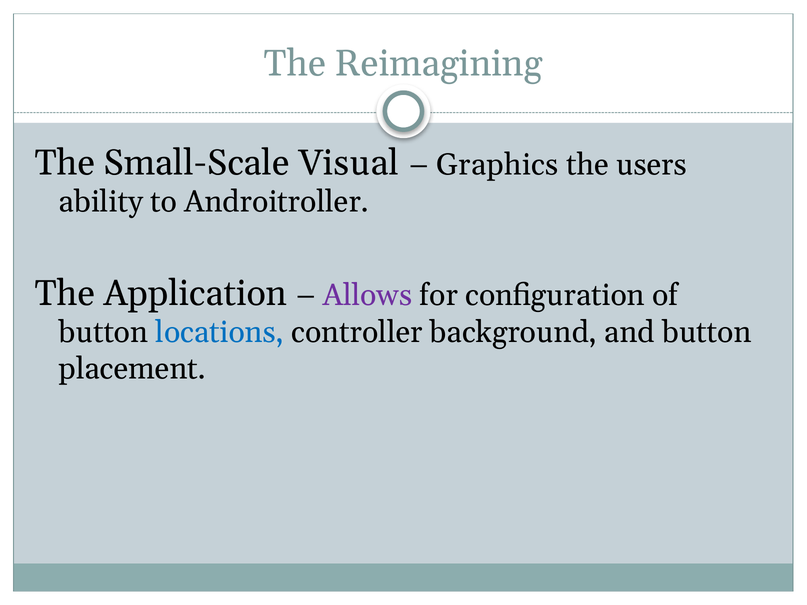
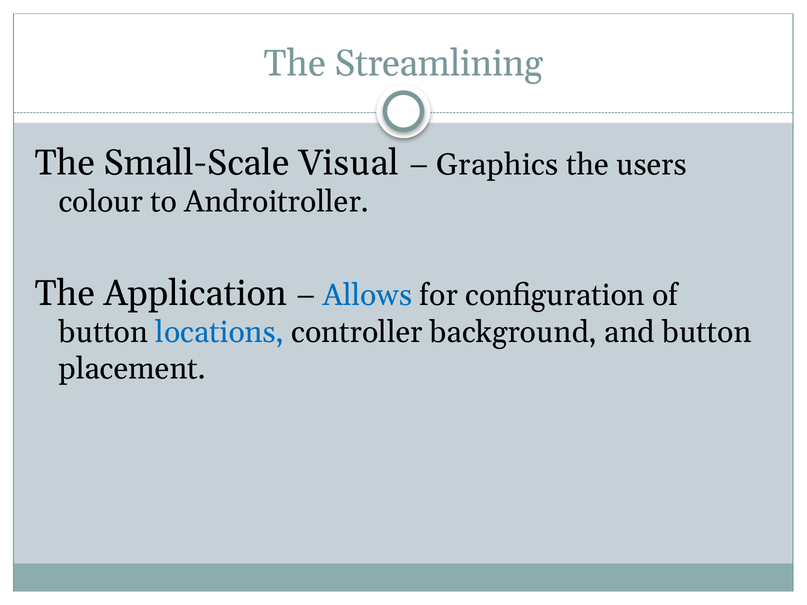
Reimagining: Reimagining -> Streamlining
ability: ability -> colour
Allows colour: purple -> blue
